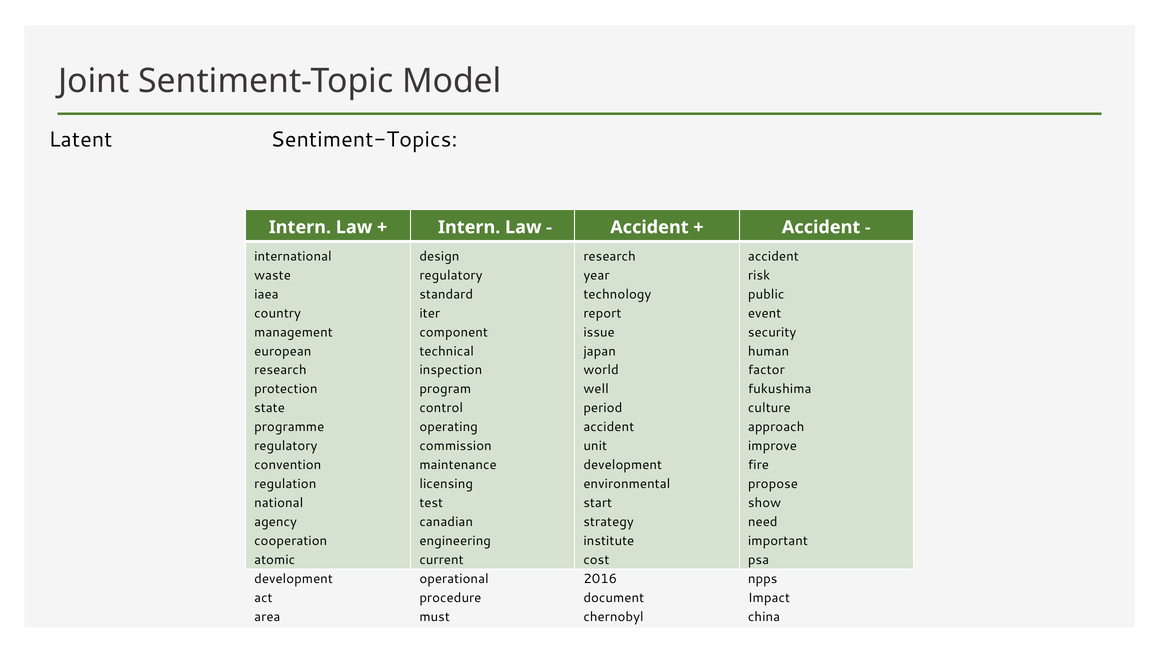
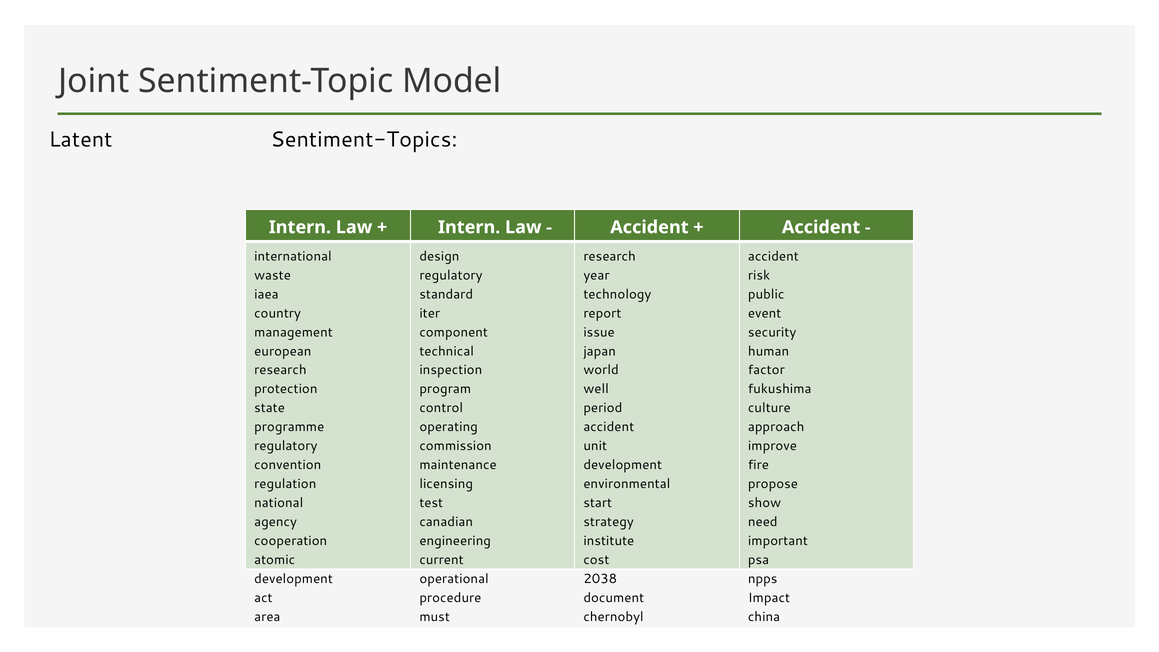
2016: 2016 -> 2038
